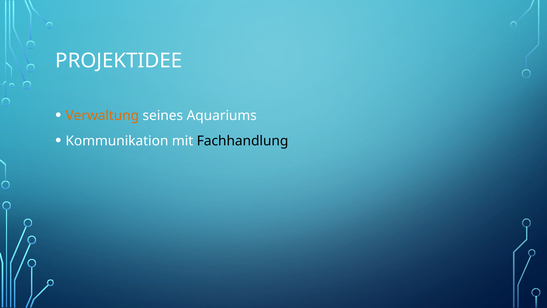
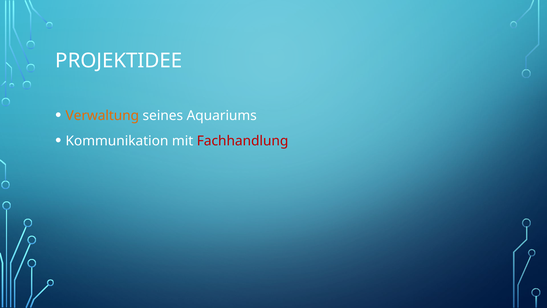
Fachhandlung colour: black -> red
